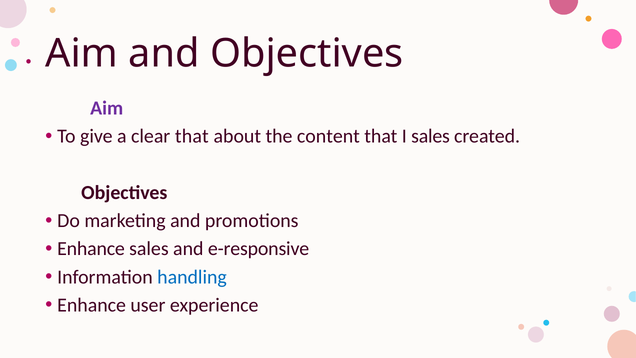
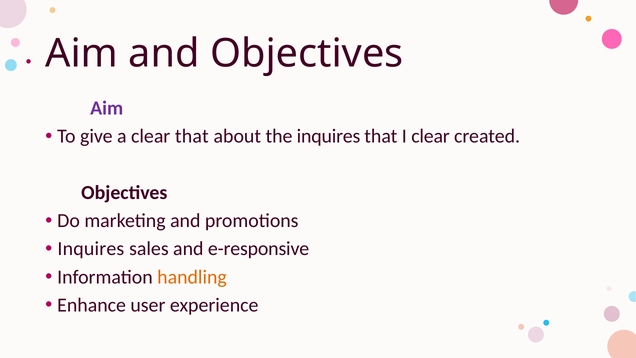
the content: content -> inquires
I sales: sales -> clear
Enhance at (91, 249): Enhance -> Inquires
handling colour: blue -> orange
